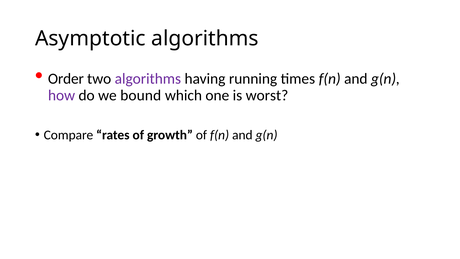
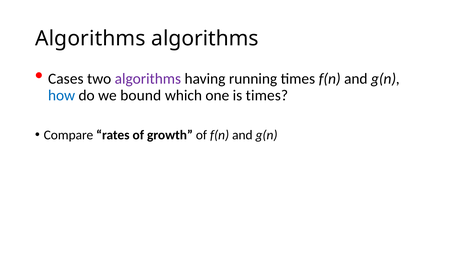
Asymptotic at (90, 39): Asymptotic -> Algorithms
Order: Order -> Cases
how colour: purple -> blue
is worst: worst -> times
